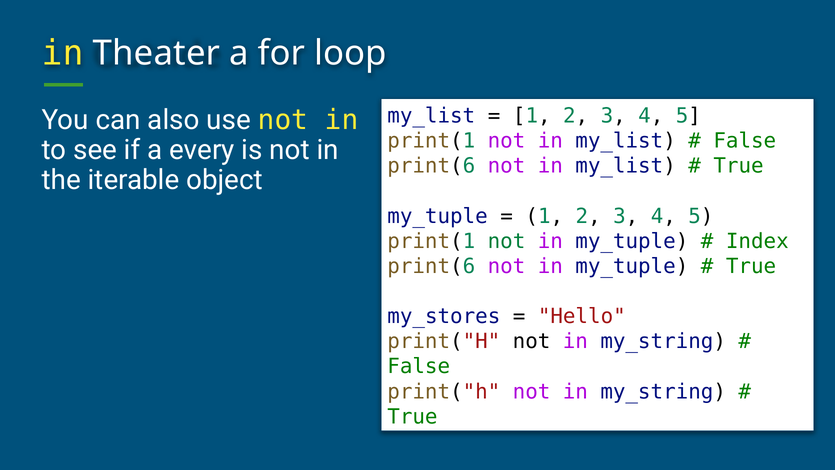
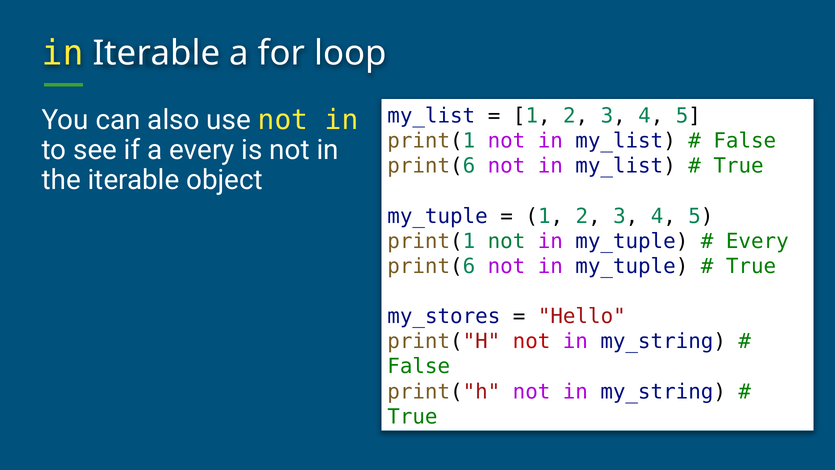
in Theater: Theater -> Iterable
Index at (757, 241): Index -> Every
not at (532, 341) colour: black -> red
